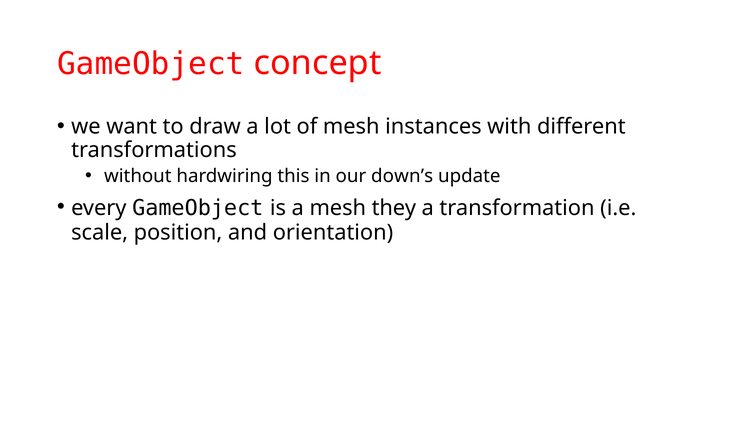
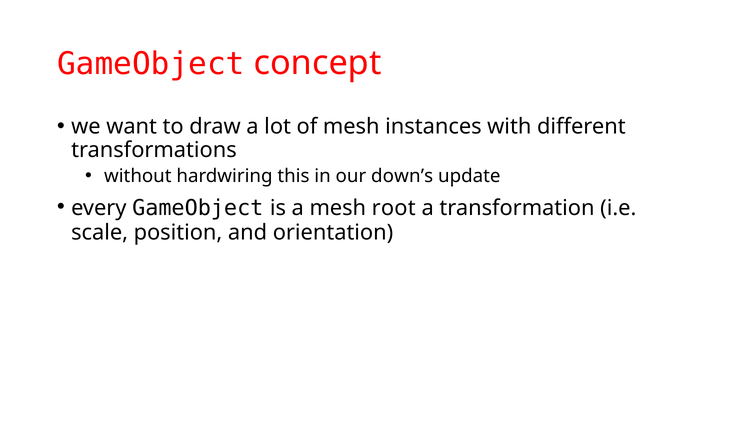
they: they -> root
